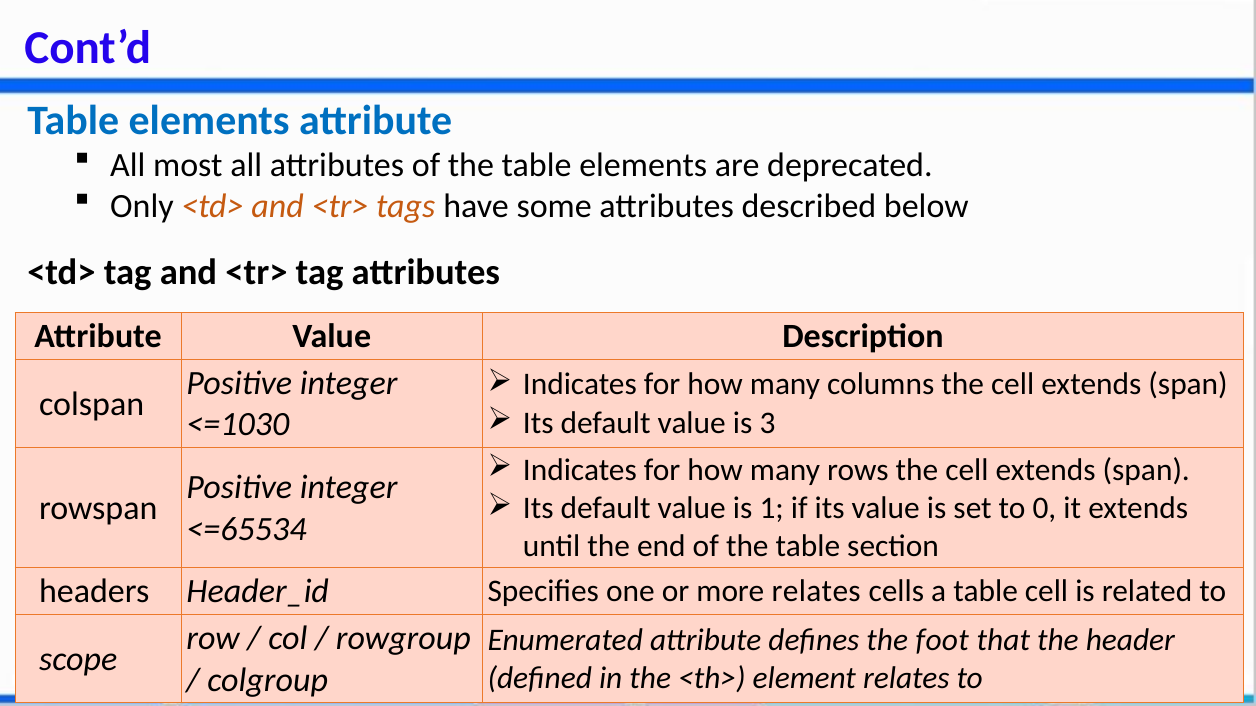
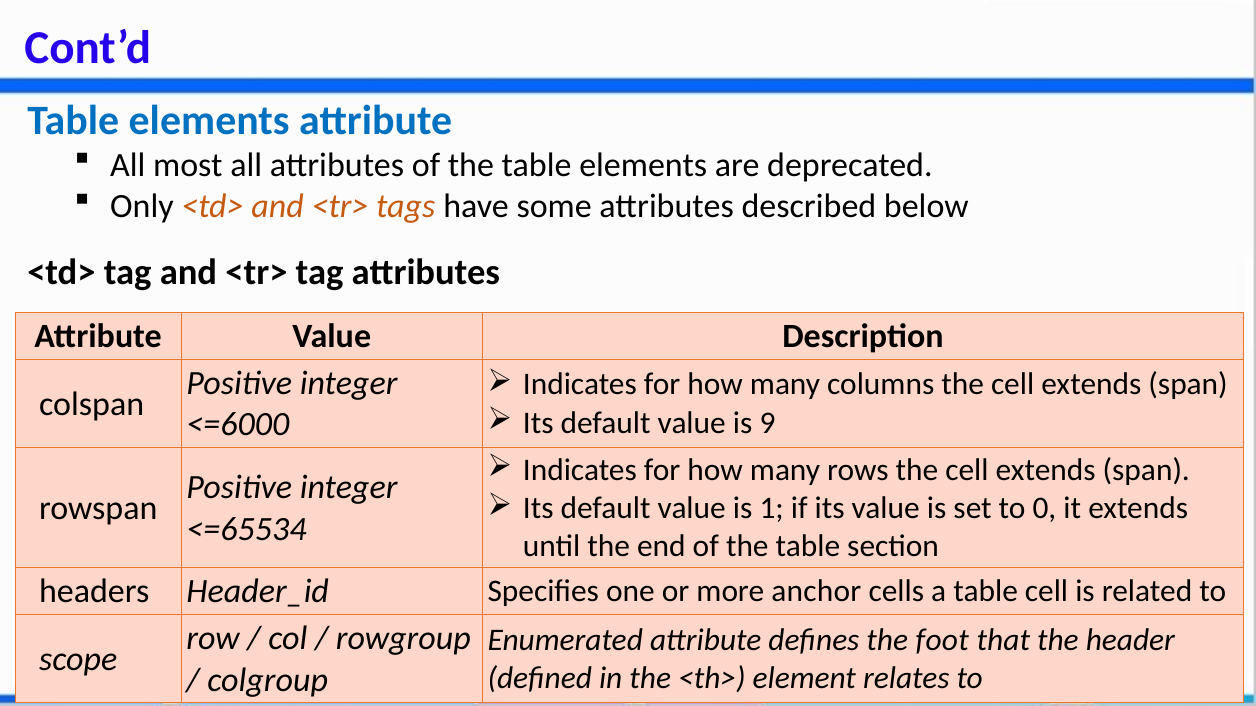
3: 3 -> 9
<=1030: <=1030 -> <=6000
more relates: relates -> anchor
